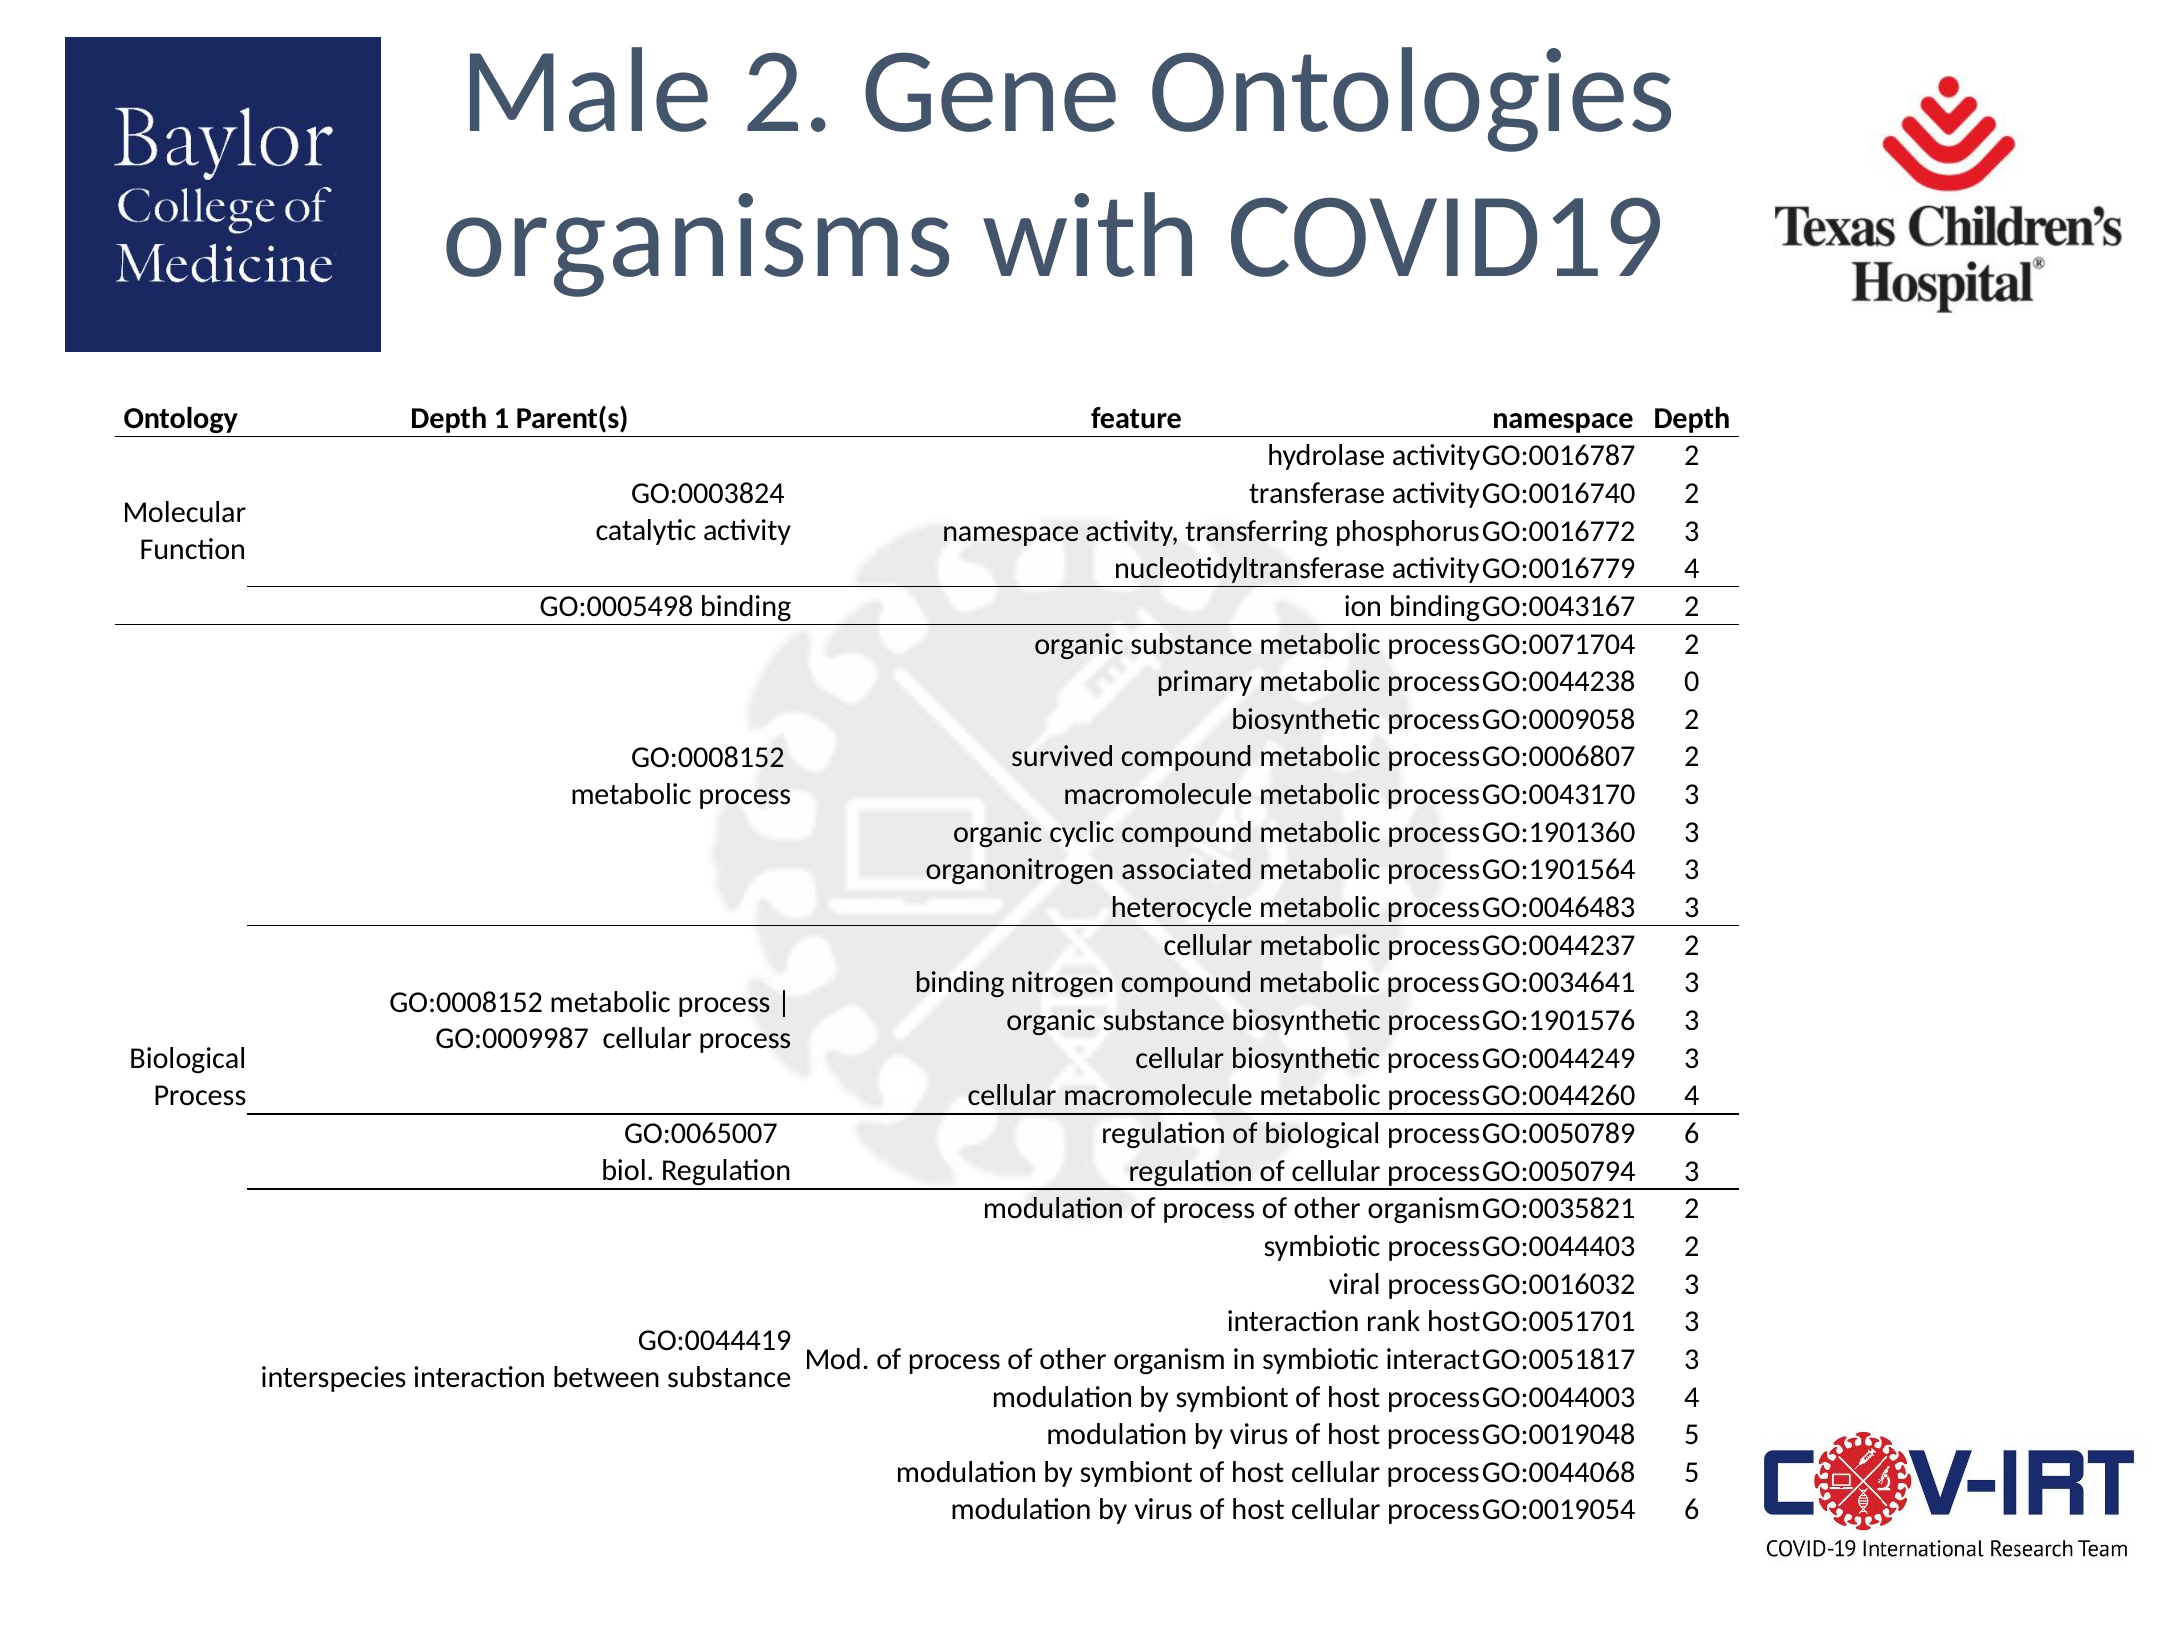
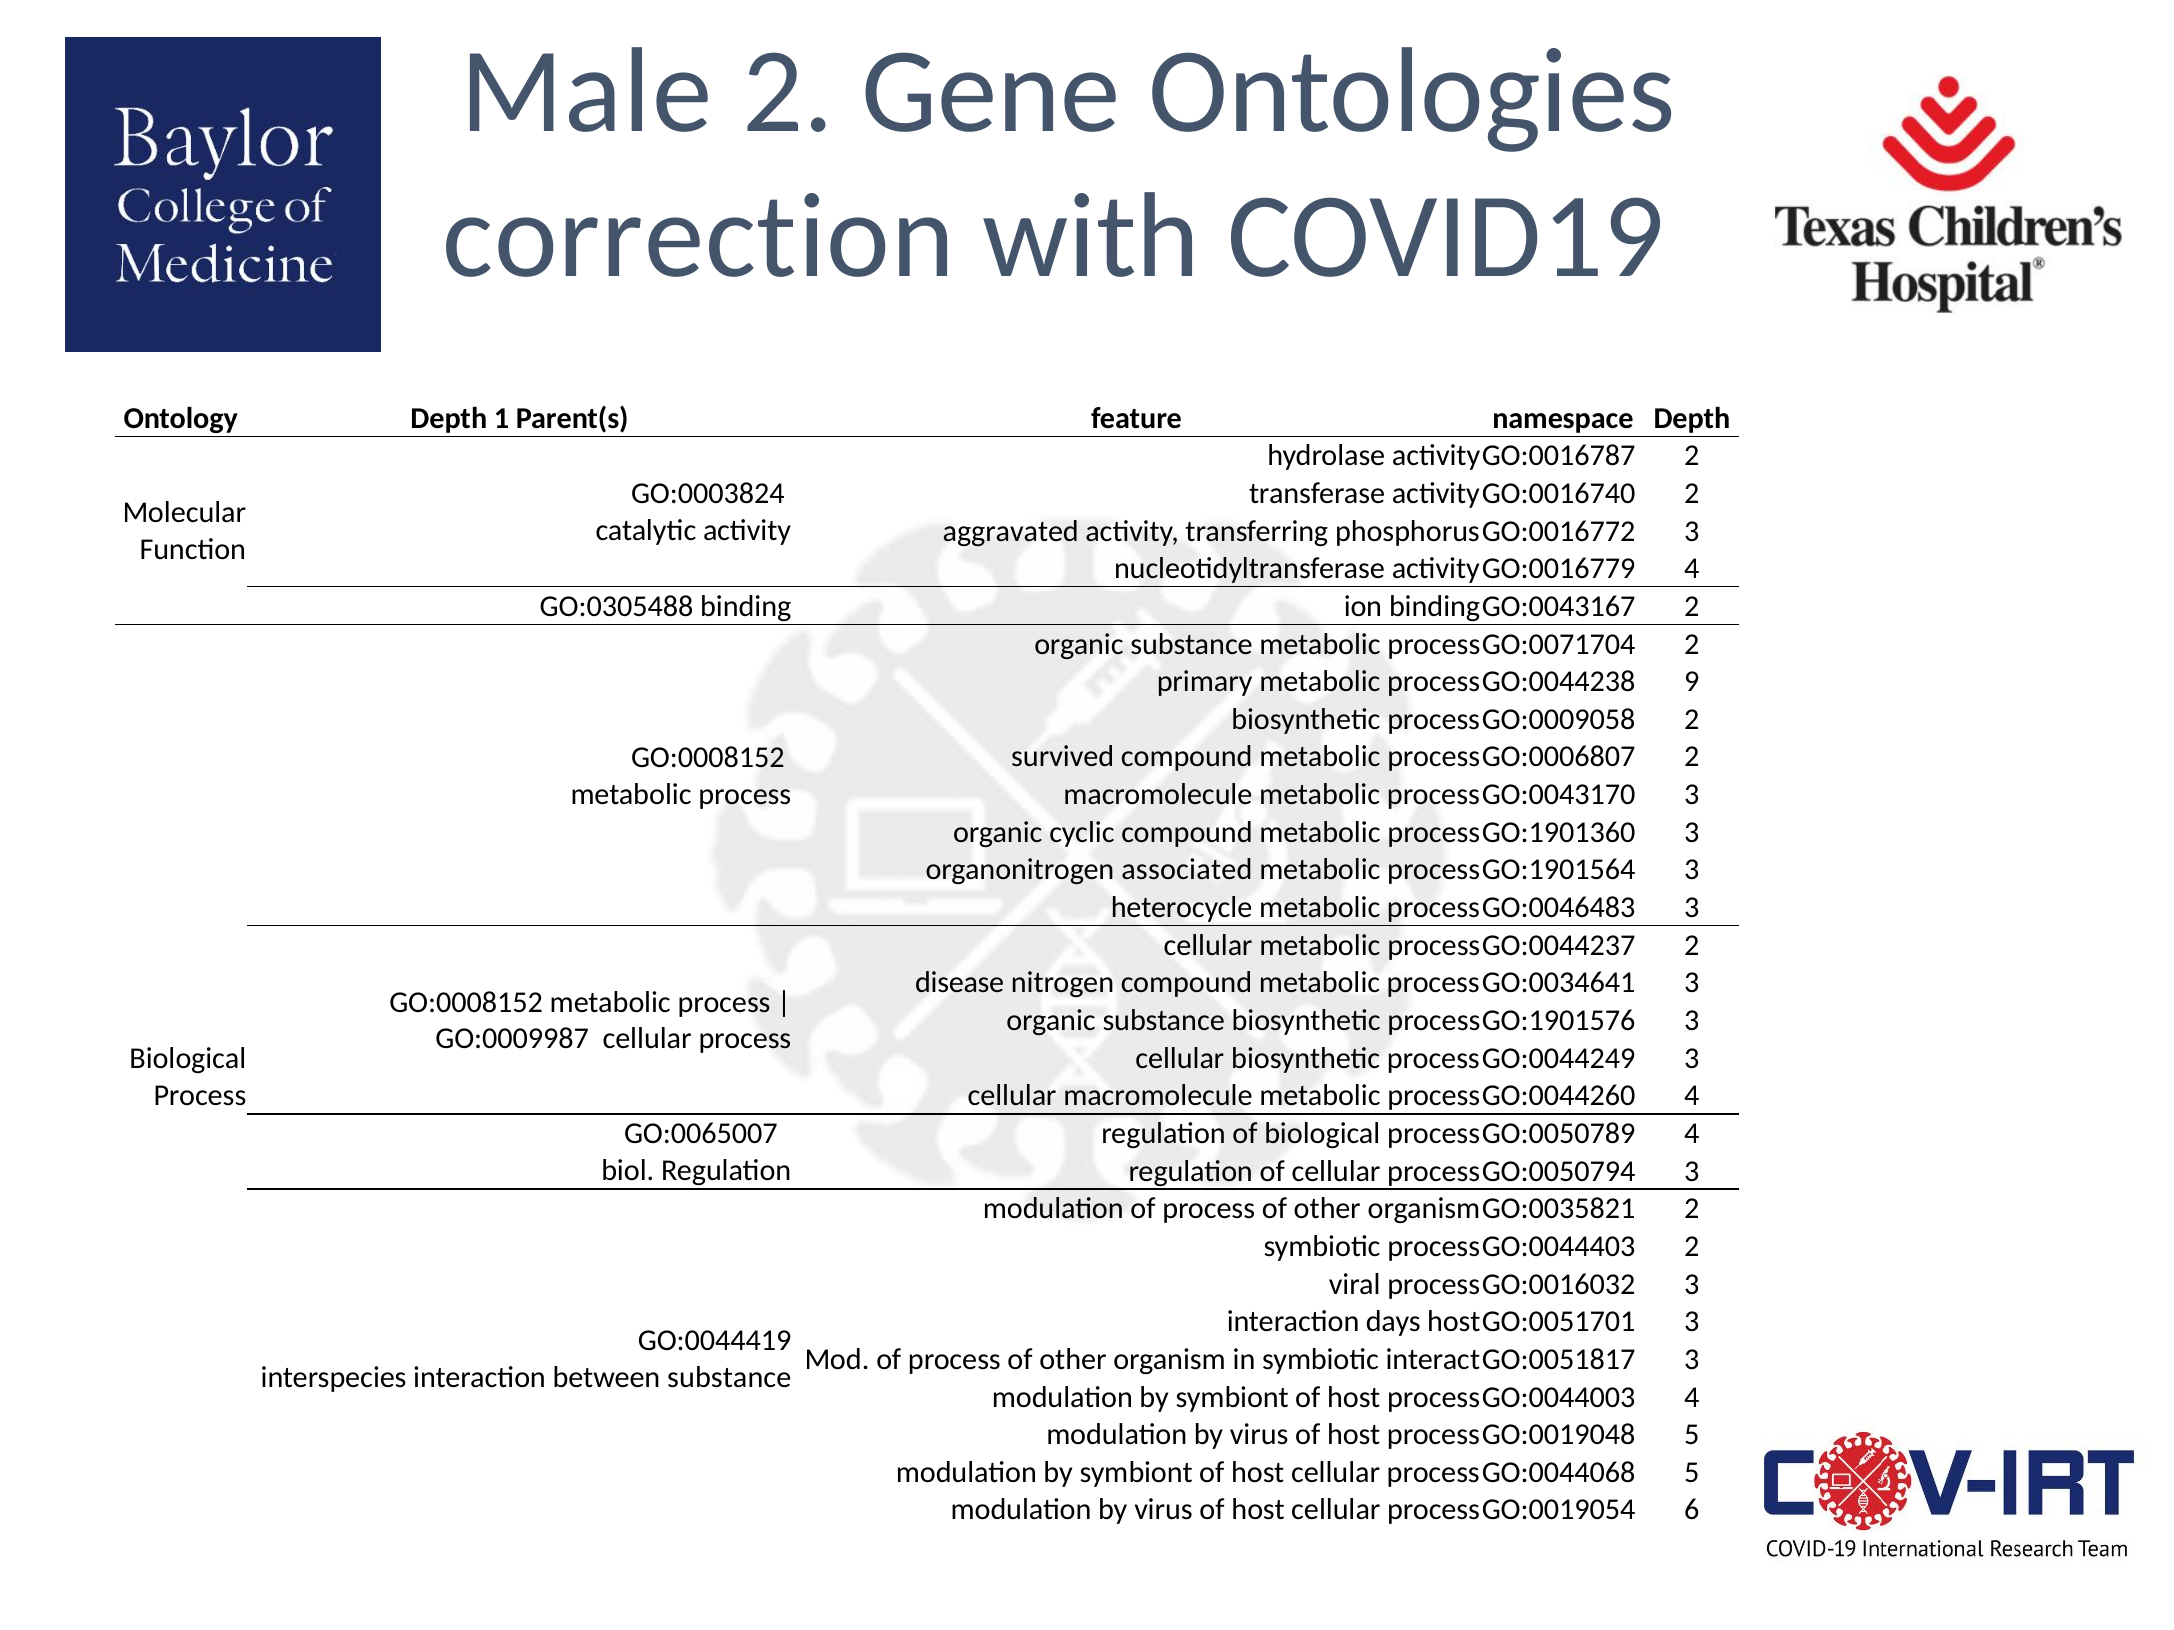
organisms: organisms -> correction
namespace at (1011, 531): namespace -> aggravated
GO:0005498: GO:0005498 -> GO:0305488
0: 0 -> 9
binding at (960, 983): binding -> disease
6 at (1692, 1134): 6 -> 4
rank: rank -> days
